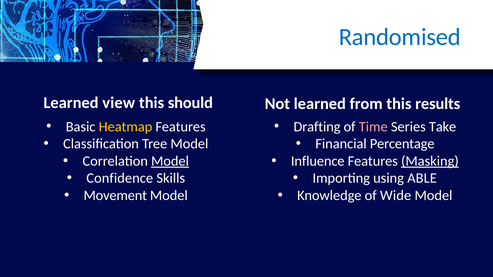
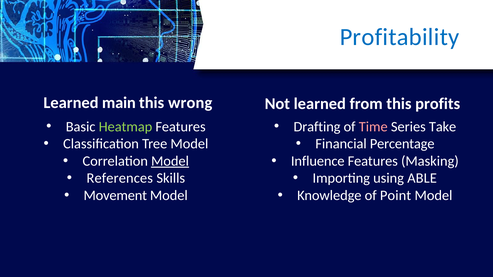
Randomised: Randomised -> Profitability
view: view -> main
should: should -> wrong
results: results -> profits
Heatmap colour: yellow -> light green
Masking underline: present -> none
Confidence: Confidence -> References
Wide: Wide -> Point
